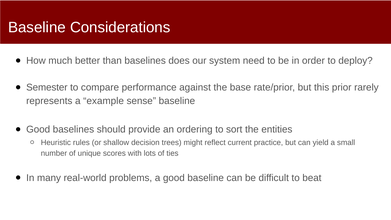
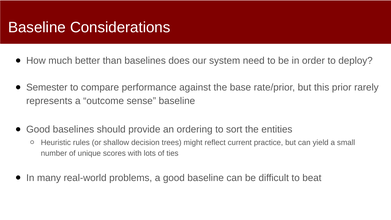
example: example -> outcome
